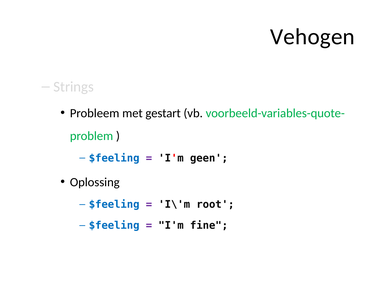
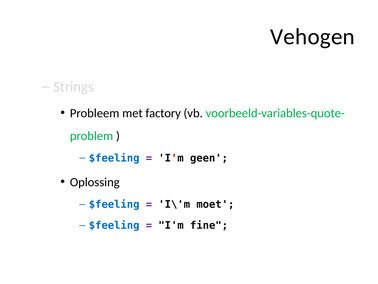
gestart: gestart -> factory
root: root -> moet
